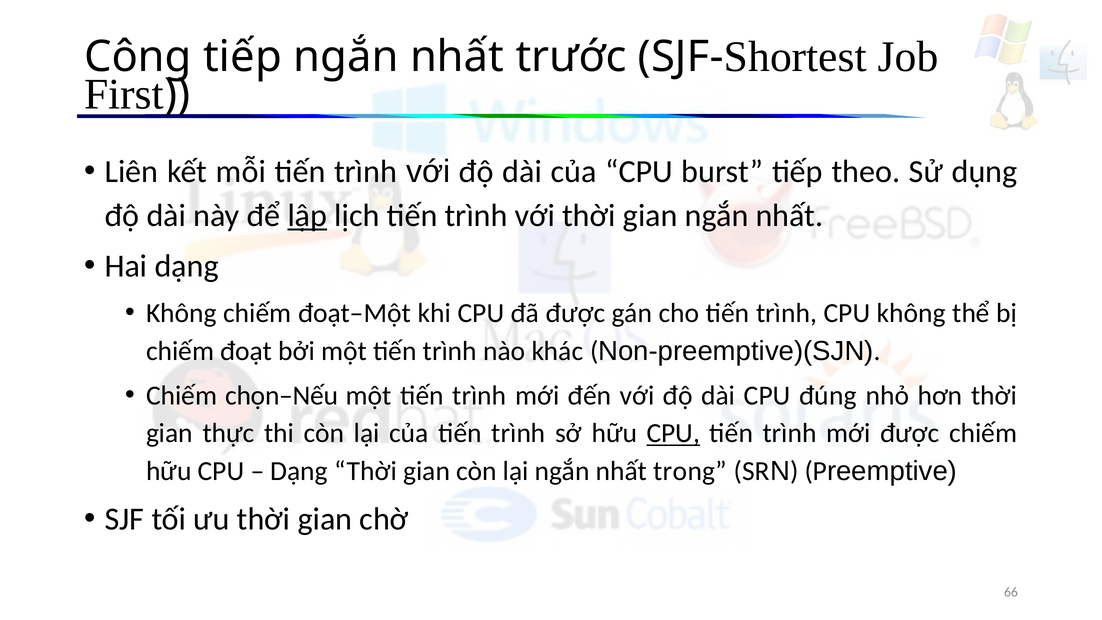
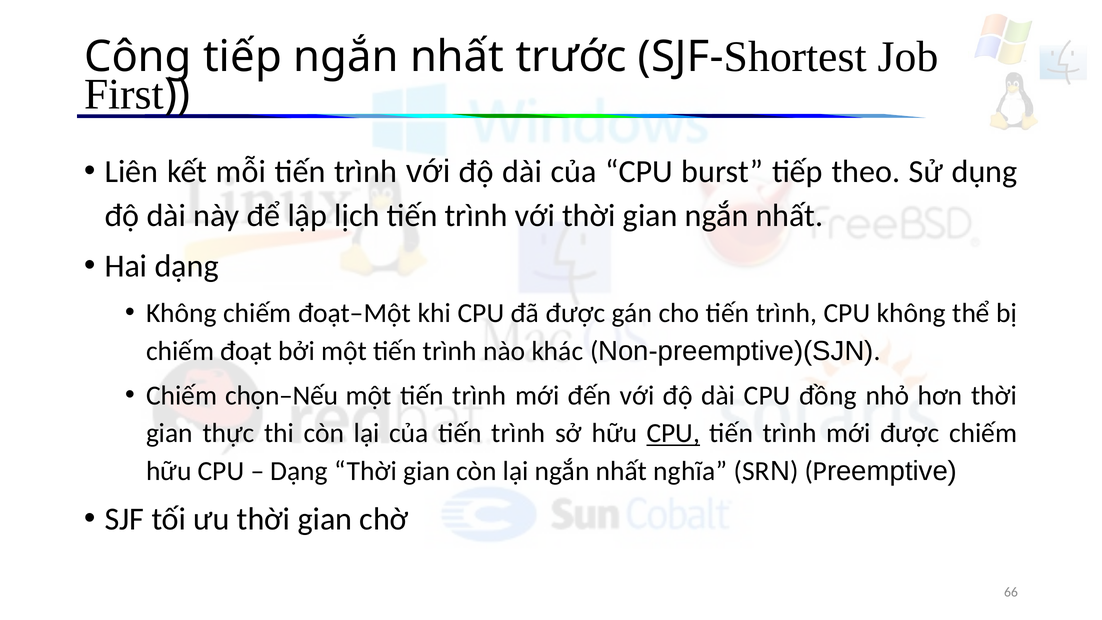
lập underline: present -> none
đúng: đúng -> đồng
trong: trong -> nghĩa
